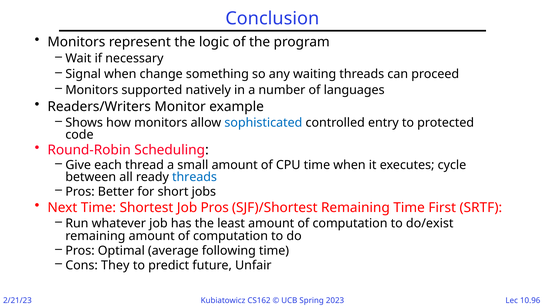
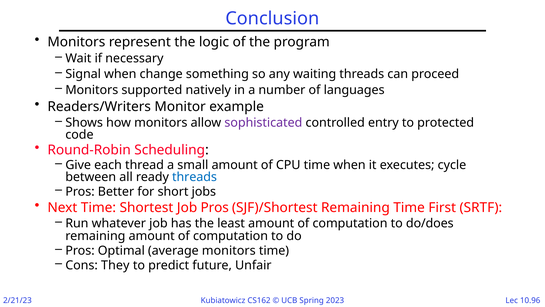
sophisticated colour: blue -> purple
do/exist: do/exist -> do/does
average following: following -> monitors
